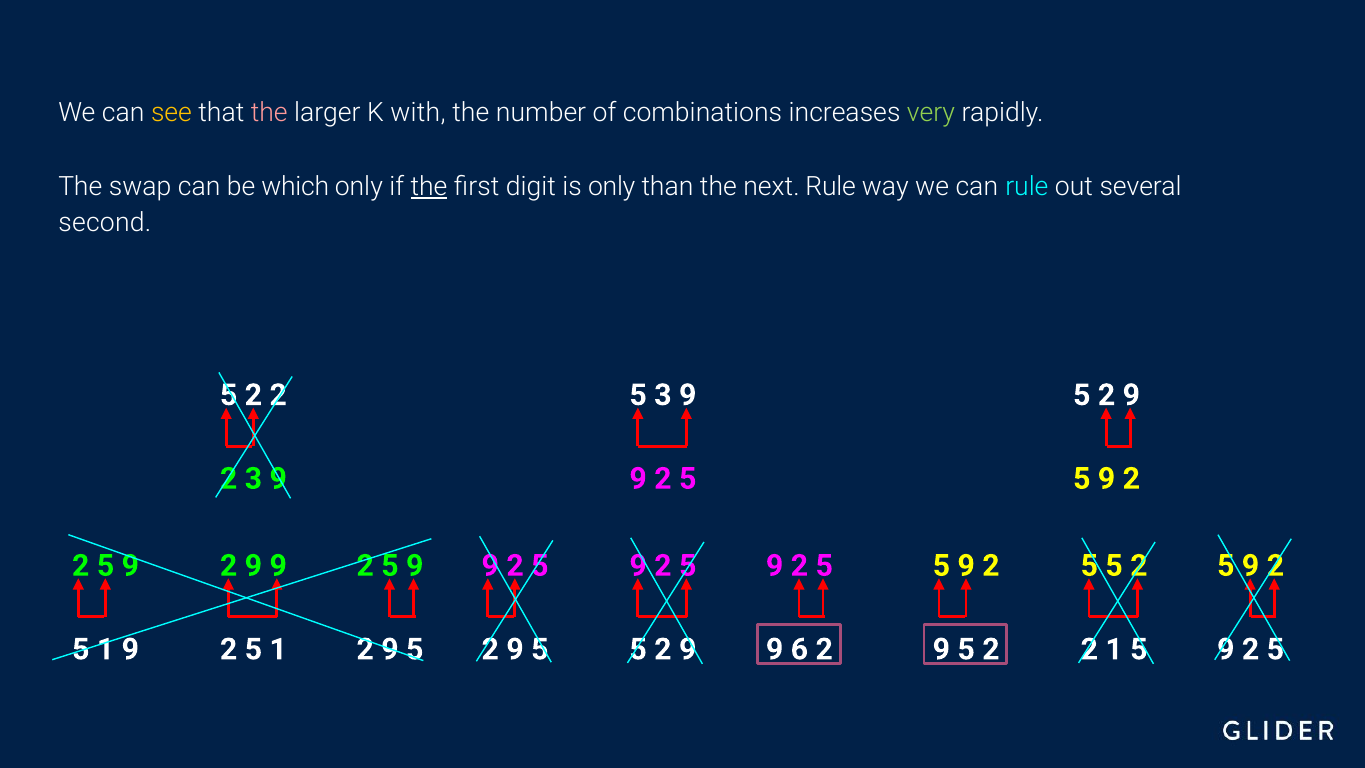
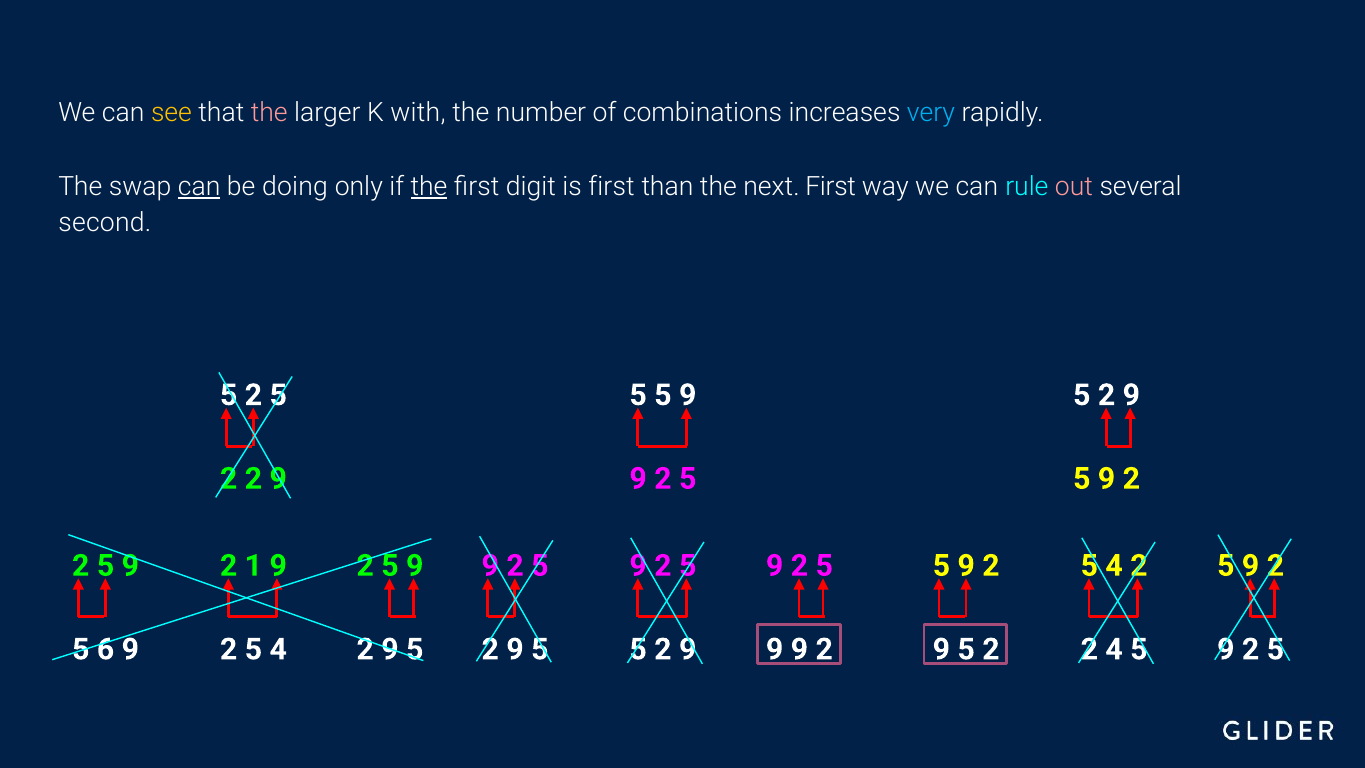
very colour: light green -> light blue
can at (199, 186) underline: none -> present
which: which -> doing
is only: only -> first
next Rule: Rule -> First
out colour: white -> pink
2 at (278, 395): 2 -> 5
3 at (663, 395): 3 -> 5
3 at (253, 479): 3 -> 2
9 at (253, 566): 9 -> 1
5 at (1114, 566): 5 -> 4
1 at (105, 649): 1 -> 6
1 at (278, 649): 1 -> 4
6 at (799, 649): 6 -> 9
2 1: 1 -> 4
